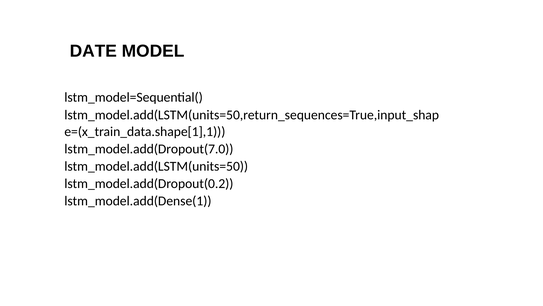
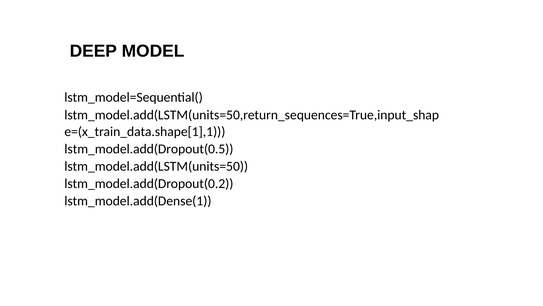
DATE: DATE -> DEEP
lstm_model.add(Dropout(7.0: lstm_model.add(Dropout(7.0 -> lstm_model.add(Dropout(0.5
